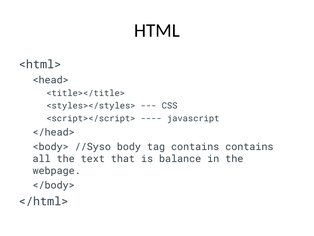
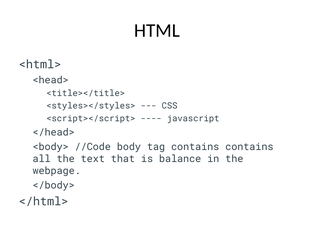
//Syso: //Syso -> //Code
